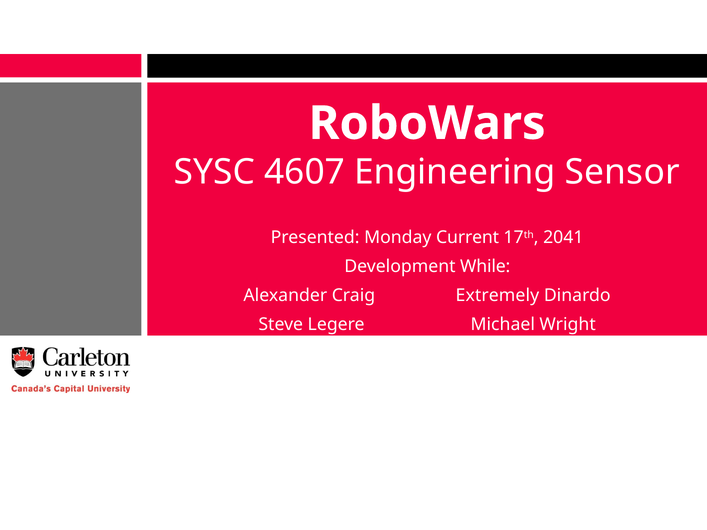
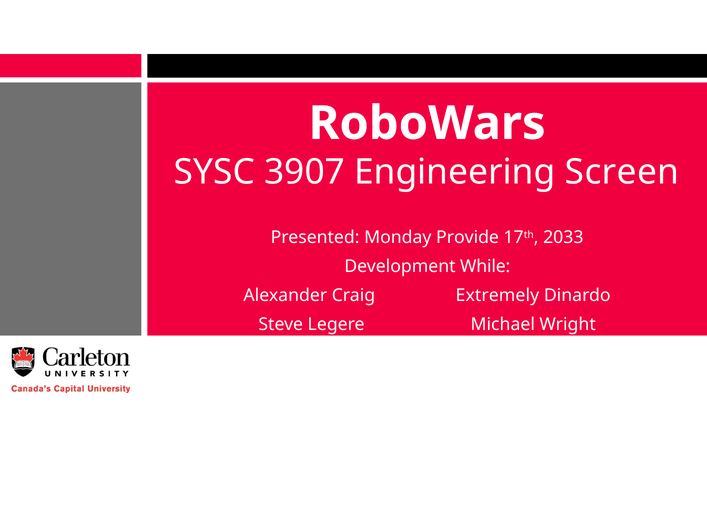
4607: 4607 -> 3907
Sensor: Sensor -> Screen
Current: Current -> Provide
2041: 2041 -> 2033
